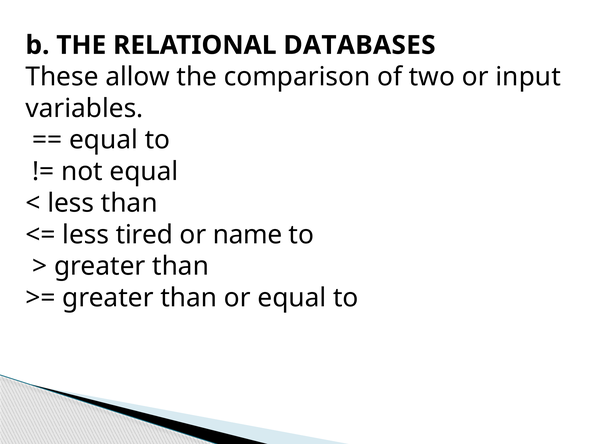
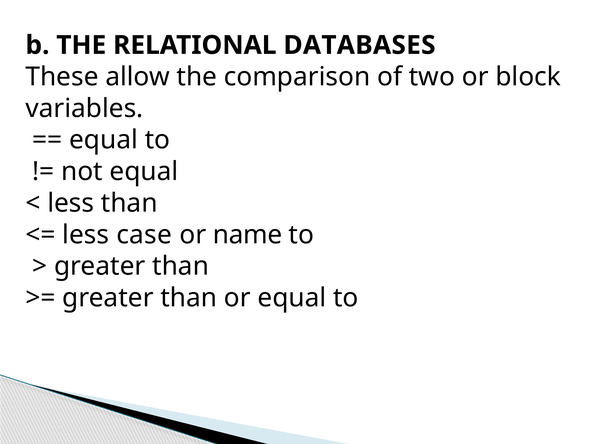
input: input -> block
tired: tired -> case
